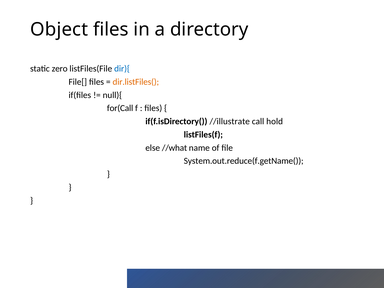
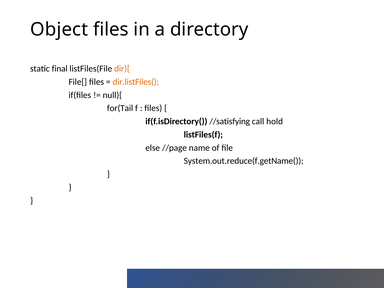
zero: zero -> final
dir){ colour: blue -> orange
for(Call: for(Call -> for(Tail
//illustrate: //illustrate -> //satisfying
//what: //what -> //page
